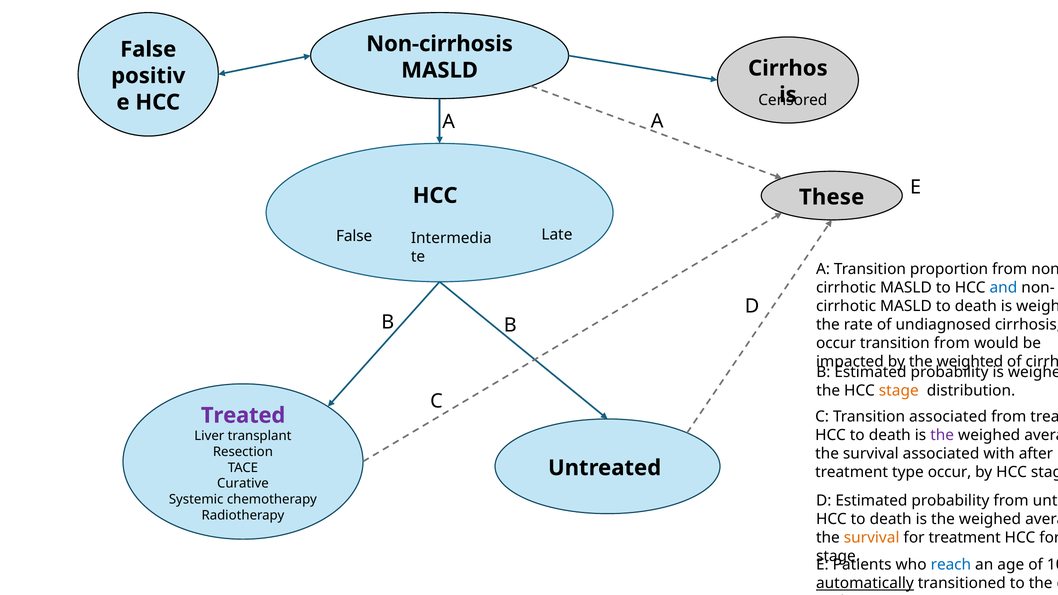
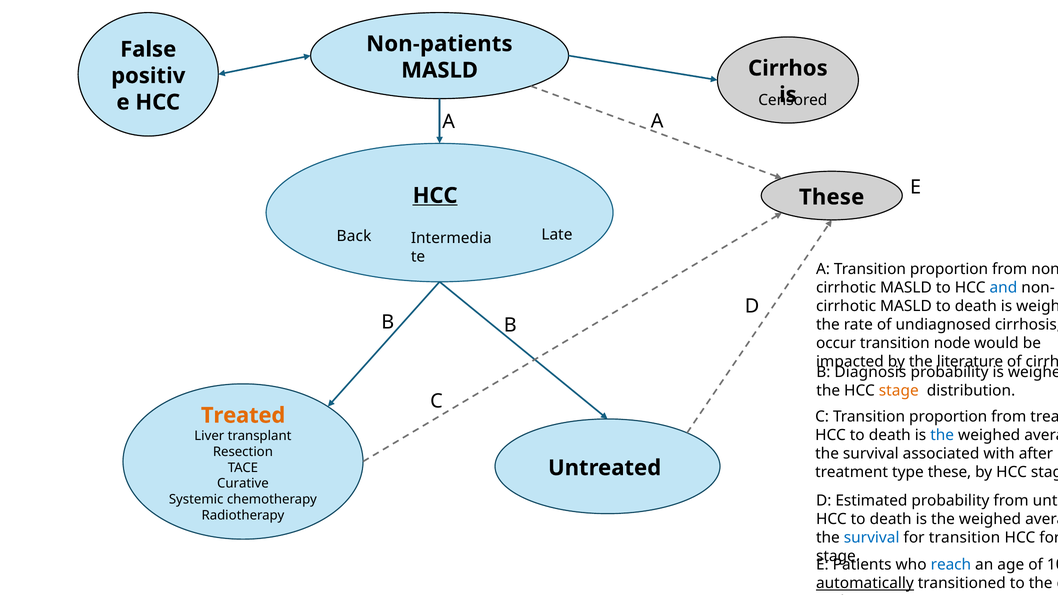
Non-cirrhosis: Non-cirrhosis -> Non-patients
HCC at (435, 196) underline: none -> present
False at (354, 236): False -> Back
transition from: from -> node
weighted: weighted -> literature
B Estimated: Estimated -> Diagnosis
Treated at (243, 416) colour: purple -> orange
C Transition associated: associated -> proportion
the at (942, 435) colour: purple -> blue
type occur: occur -> these
survival at (872, 538) colour: orange -> blue
for treatment: treatment -> transition
